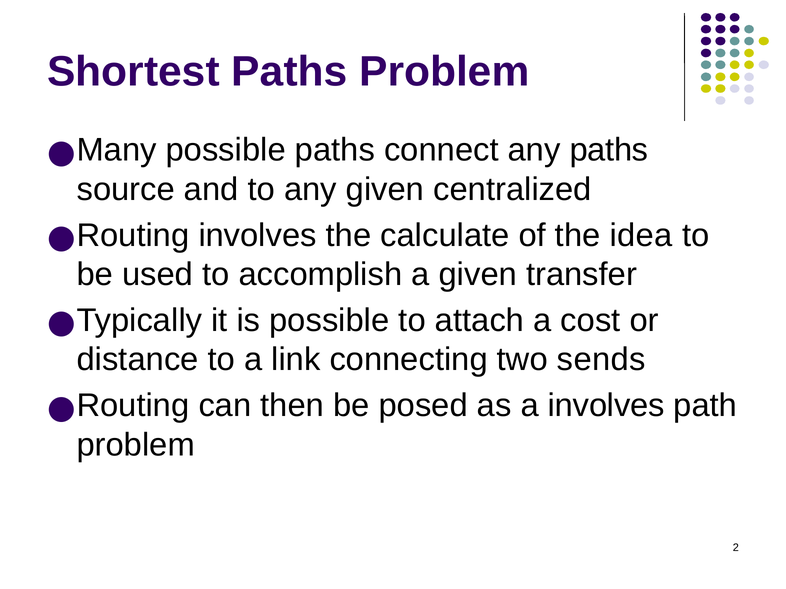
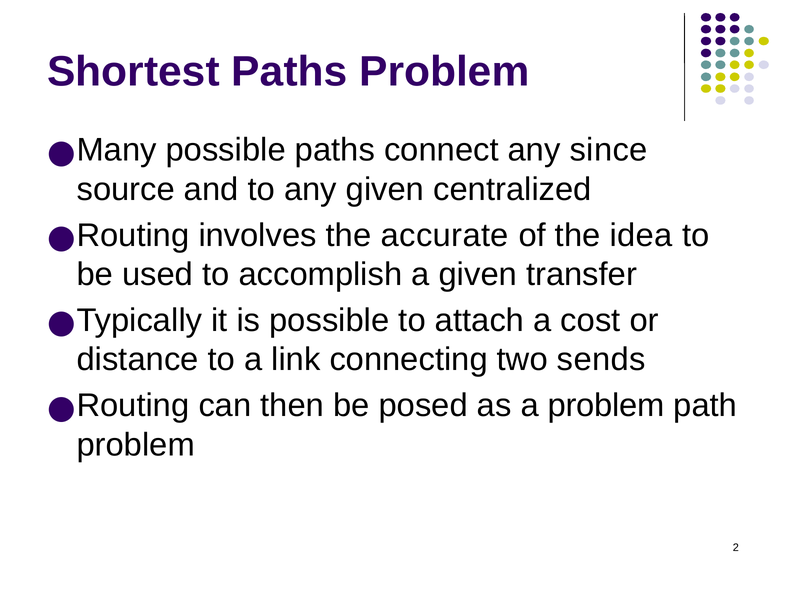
any paths: paths -> since
calculate: calculate -> accurate
a involves: involves -> problem
